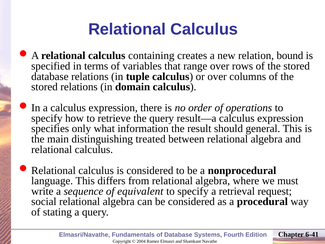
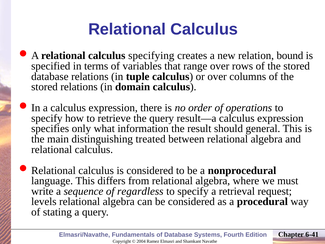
containing: containing -> specifying
equivalent: equivalent -> regardless
social: social -> levels
